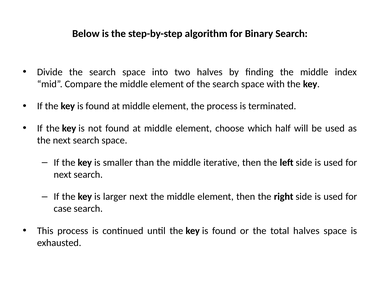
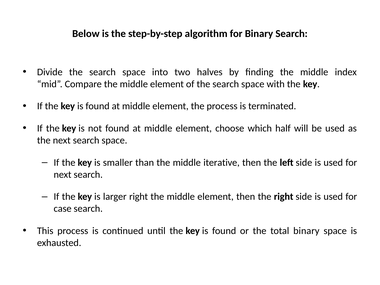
larger next: next -> right
total halves: halves -> binary
